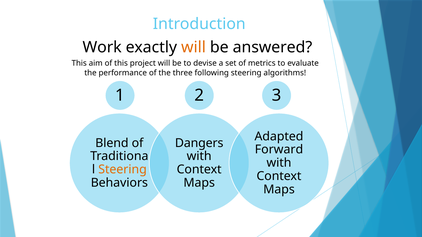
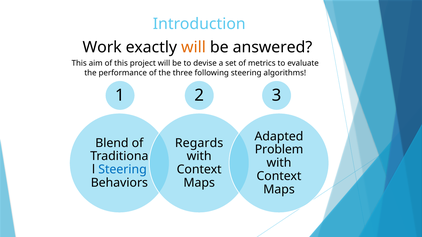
Dangers: Dangers -> Regards
Forward: Forward -> Problem
Steering at (123, 170) colour: orange -> blue
